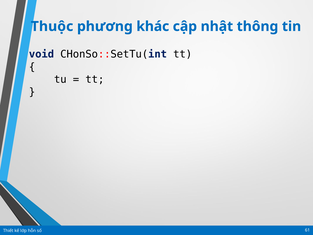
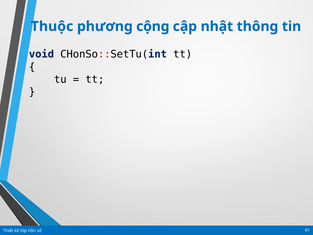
khác: khác -> cộng
